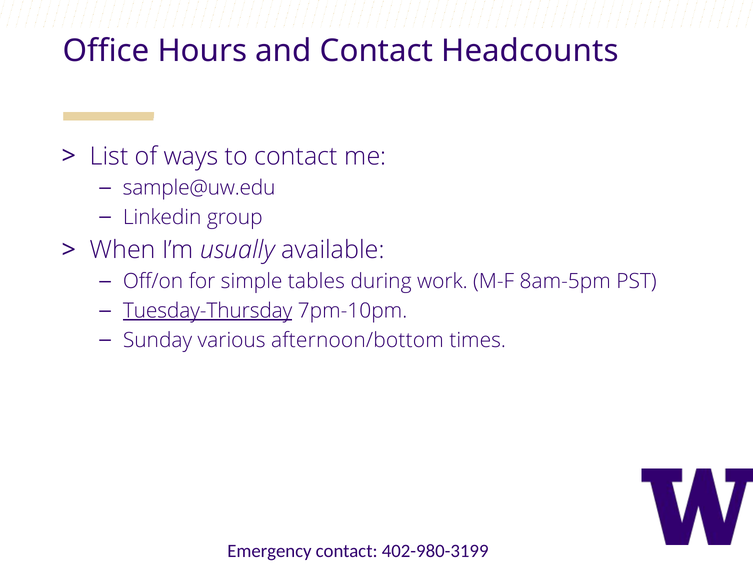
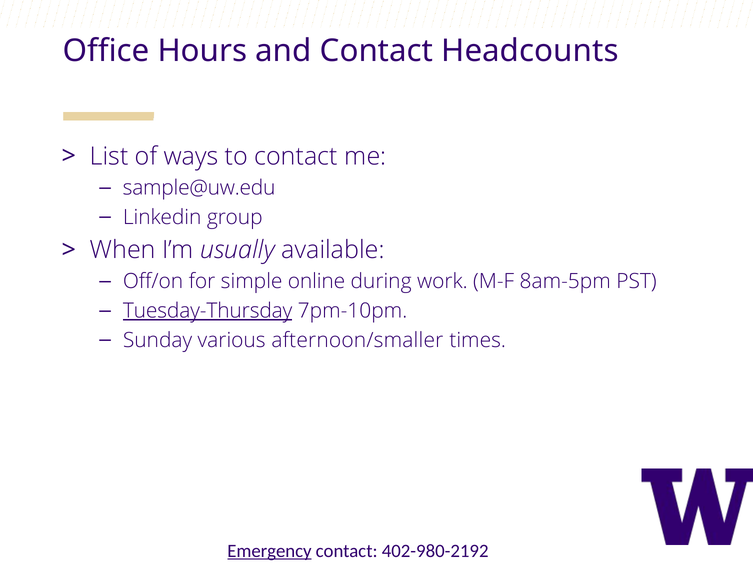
tables: tables -> online
afternoon/bottom: afternoon/bottom -> afternoon/smaller
Emergency underline: none -> present
402-980-3199: 402-980-3199 -> 402-980-2192
